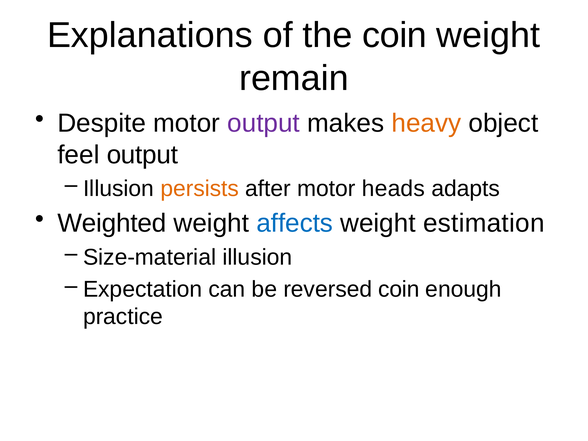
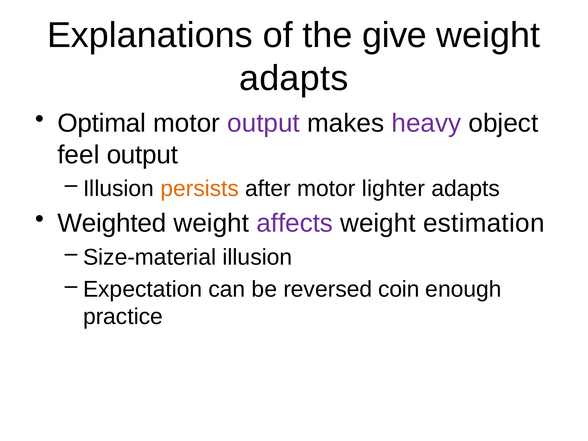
the coin: coin -> give
remain at (294, 78): remain -> adapts
Despite: Despite -> Optimal
heavy colour: orange -> purple
heads: heads -> lighter
affects colour: blue -> purple
